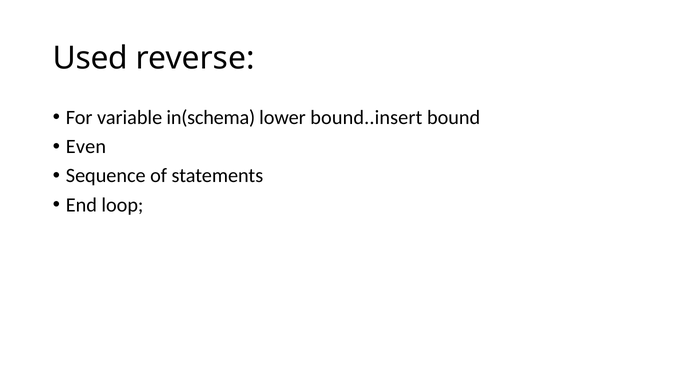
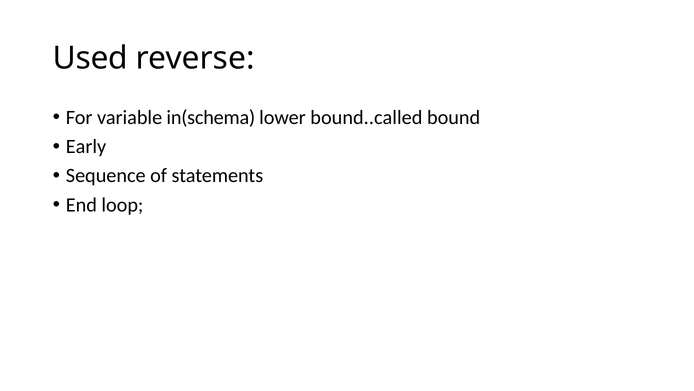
bound..insert: bound..insert -> bound..called
Even: Even -> Early
